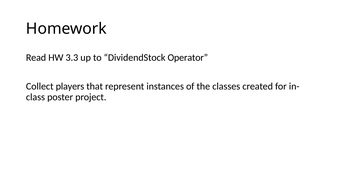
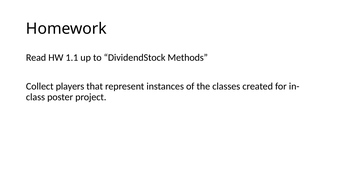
3.3: 3.3 -> 1.1
Operator: Operator -> Methods
